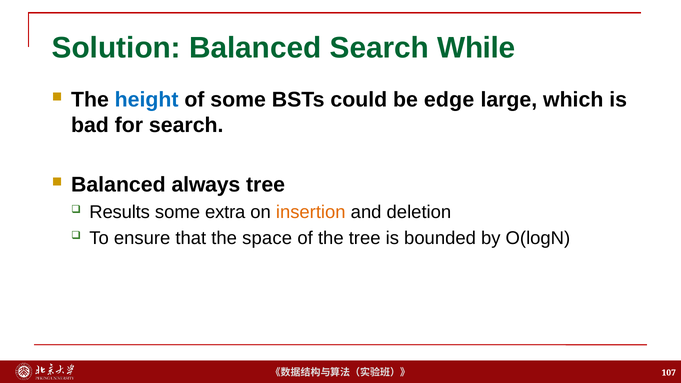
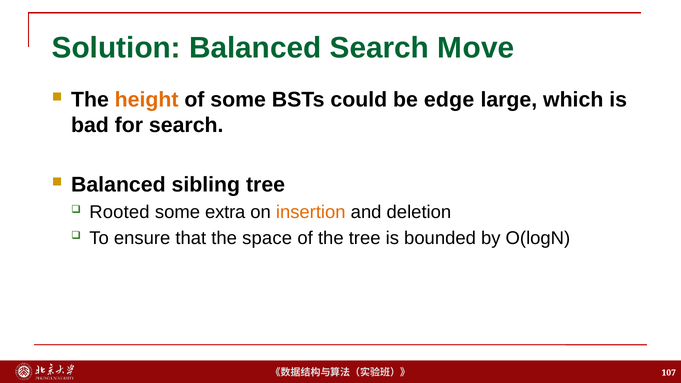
While: While -> Move
height colour: blue -> orange
always: always -> sibling
Results: Results -> Rooted
